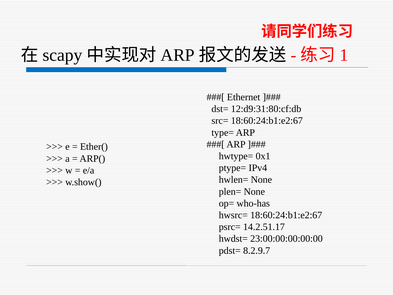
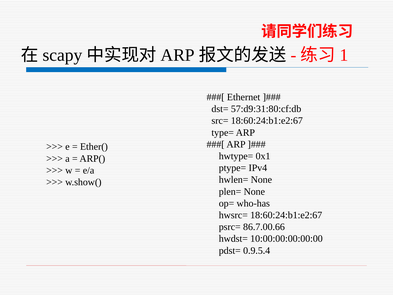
12:d9:31:80:cf:db: 12:d9:31:80:cf:db -> 57:d9:31:80:cf:db
14.2.51.17: 14.2.51.17 -> 86.7.00.66
23:00:00:00:00:00: 23:00:00:00:00:00 -> 10:00:00:00:00:00
8.2.9.7: 8.2.9.7 -> 0.9.5.4
